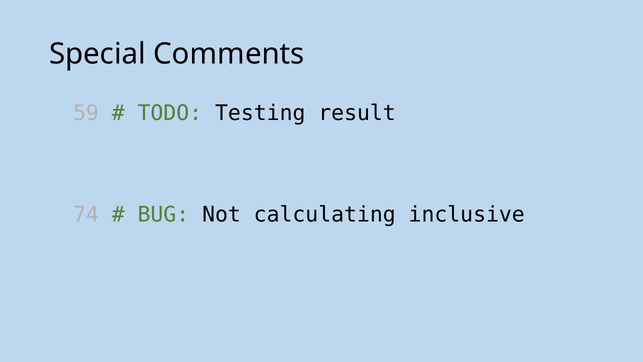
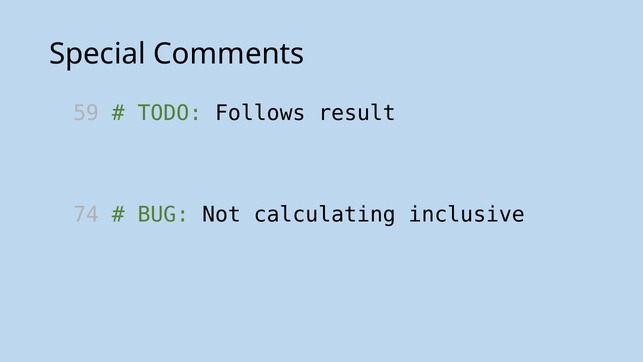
Testing: Testing -> Follows
